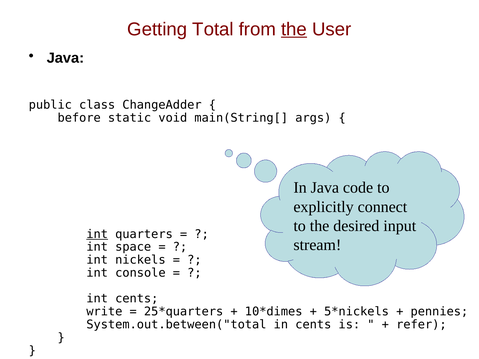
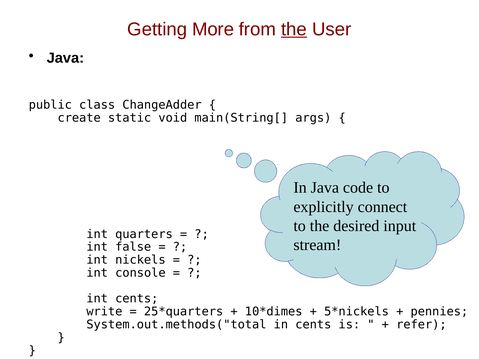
Total: Total -> More
before: before -> create
int at (97, 234) underline: present -> none
space: space -> false
System.out.between("total: System.out.between("total -> System.out.methods("total
